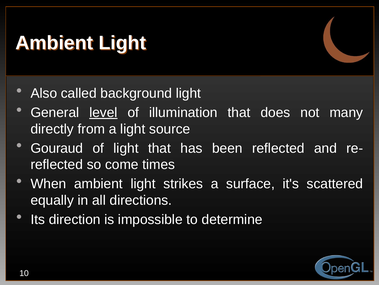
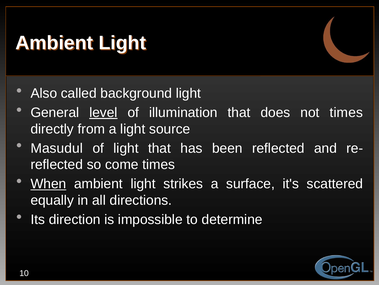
not many: many -> times
Gouraud: Gouraud -> Masudul
When underline: none -> present
